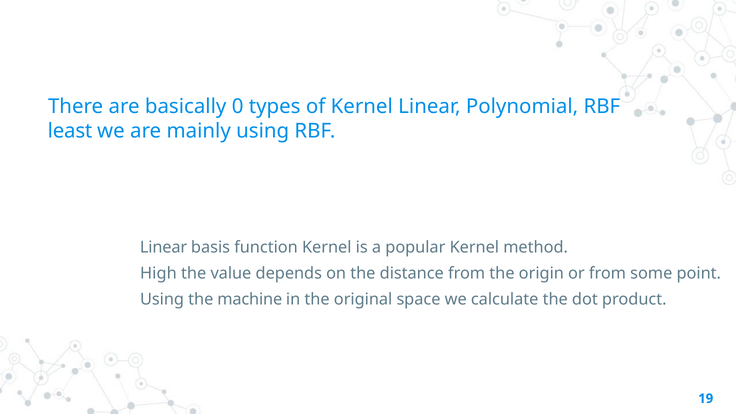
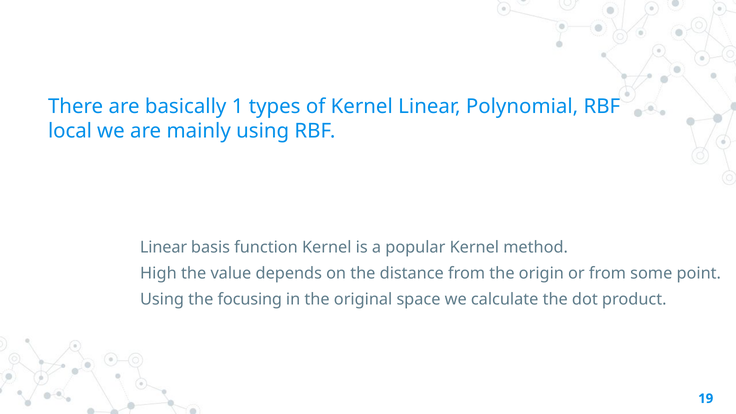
0: 0 -> 1
least: least -> local
machine: machine -> focusing
